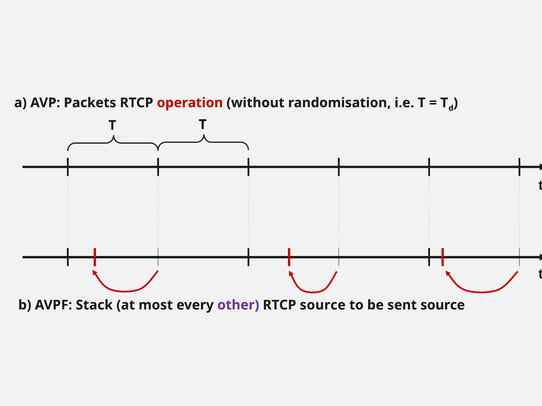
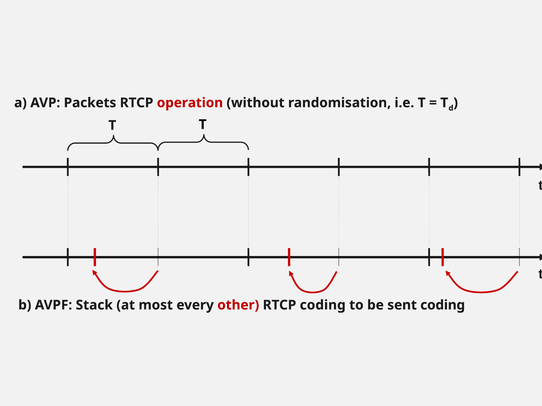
other colour: purple -> red
RTCP source: source -> coding
sent source: source -> coding
